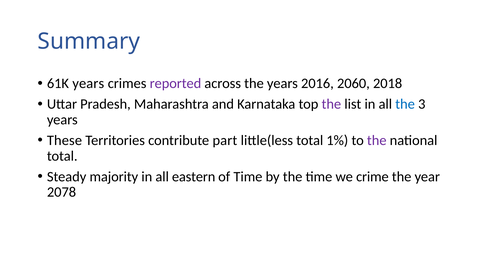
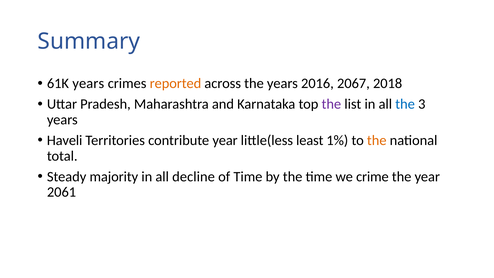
reported colour: purple -> orange
2060: 2060 -> 2067
These: These -> Haveli
contribute part: part -> year
little(less total: total -> least
the at (377, 140) colour: purple -> orange
eastern: eastern -> decline
2078: 2078 -> 2061
